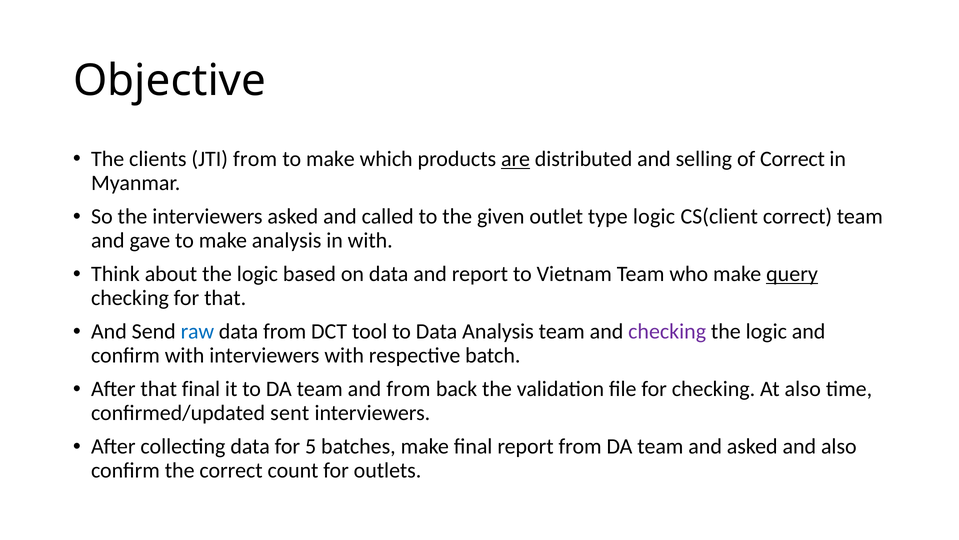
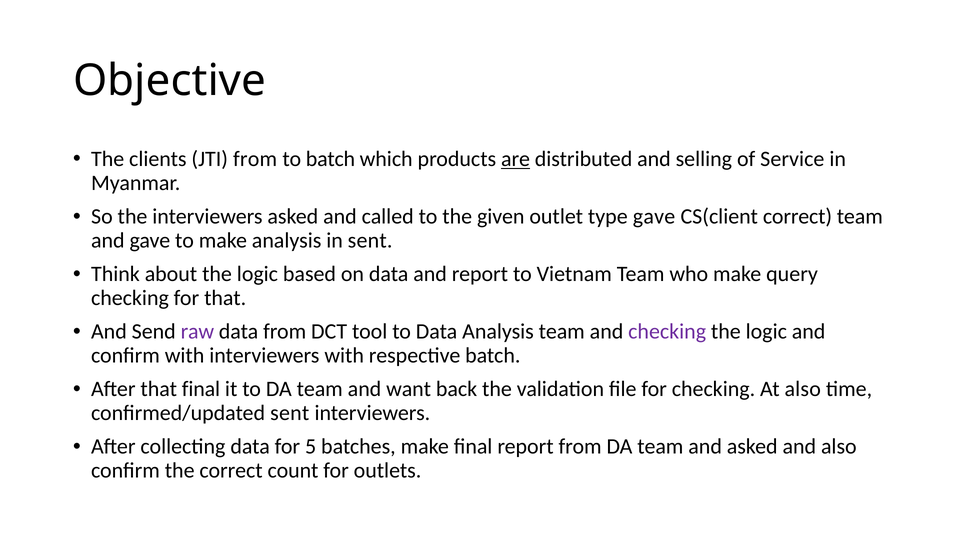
make at (330, 159): make -> batch
of Correct: Correct -> Service
type logic: logic -> gave
in with: with -> sent
query underline: present -> none
raw colour: blue -> purple
and from: from -> want
